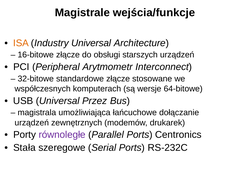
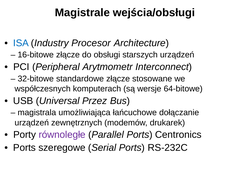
wejścia/funkcje: wejścia/funkcje -> wejścia/obsługi
ISA colour: orange -> blue
Industry Universal: Universal -> Procesor
Stała at (24, 147): Stała -> Ports
